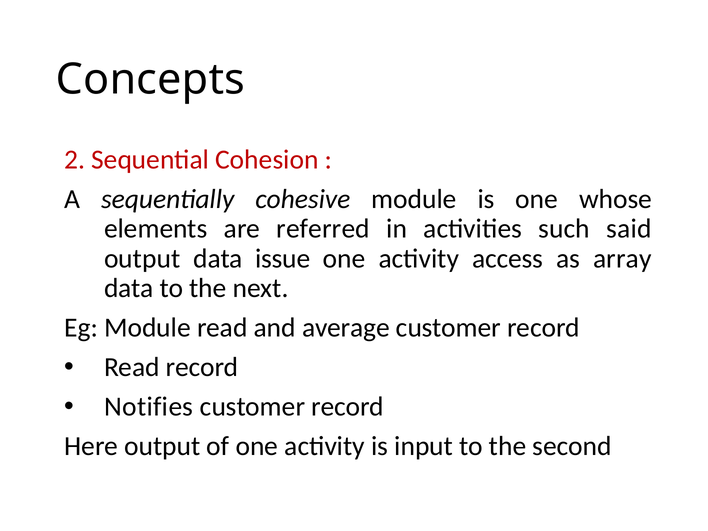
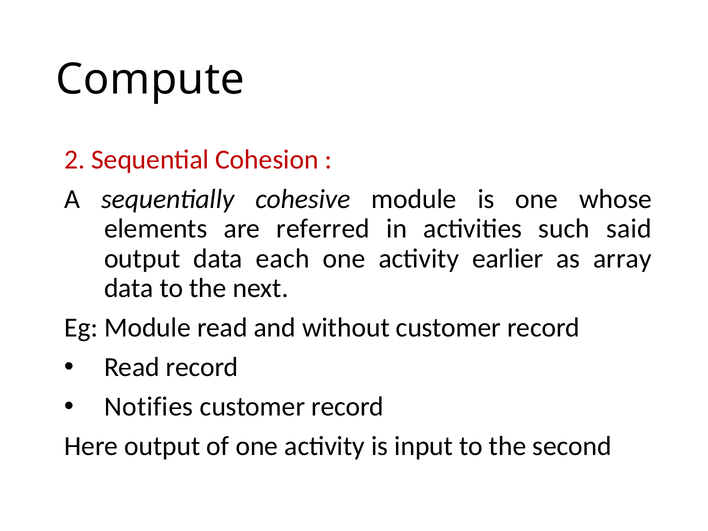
Concepts: Concepts -> Compute
issue: issue -> each
access: access -> earlier
average: average -> without
